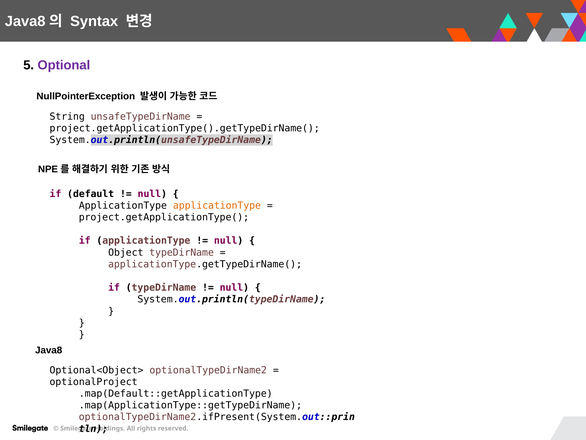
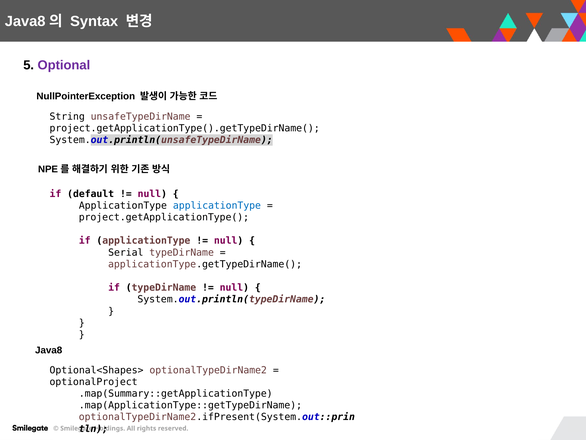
applicationType at (217, 205) colour: orange -> blue
Object: Object -> Serial
Optional<Object>: Optional<Object> -> Optional<Shapes>
.map(Default::getApplicationType: .map(Default::getApplicationType -> .map(Summary::getApplicationType
